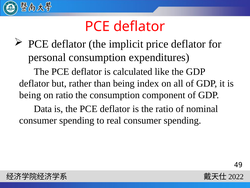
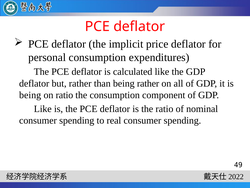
being index: index -> rather
Data at (43, 109): Data -> Like
